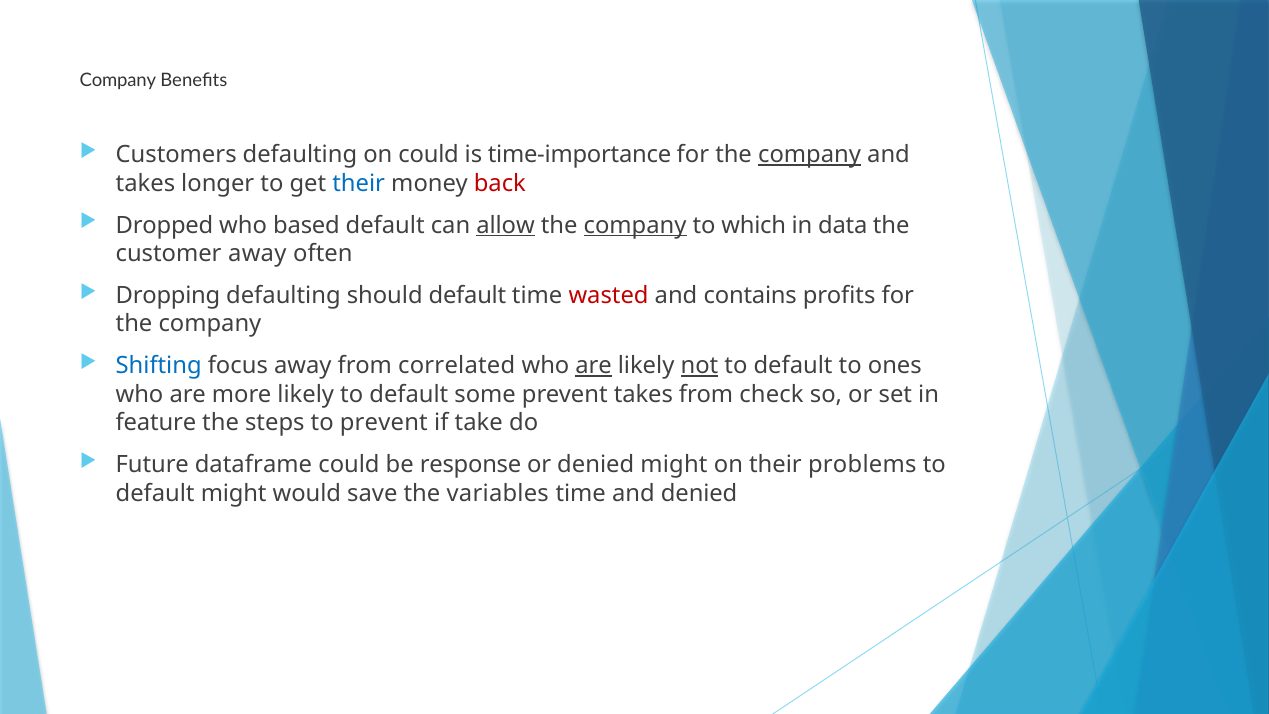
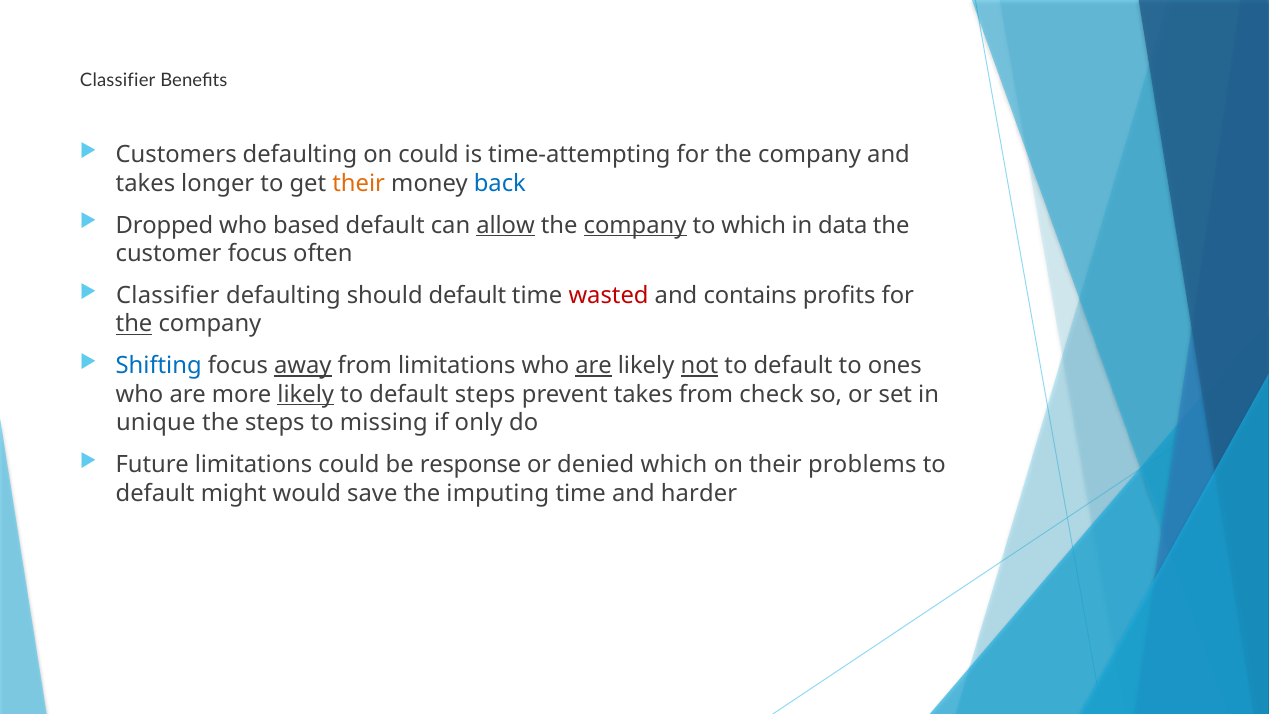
Company at (118, 81): Company -> Classifier
time-importance: time-importance -> time-attempting
company at (810, 155) underline: present -> none
their at (359, 183) colour: blue -> orange
back colour: red -> blue
customer away: away -> focus
Dropping at (168, 295): Dropping -> Classifier
the at (134, 324) underline: none -> present
away at (303, 366) underline: none -> present
from correlated: correlated -> limitations
likely at (306, 394) underline: none -> present
default some: some -> steps
feature: feature -> unique
to prevent: prevent -> missing
take: take -> only
Future dataframe: dataframe -> limitations
denied might: might -> which
variables: variables -> imputing
and denied: denied -> harder
